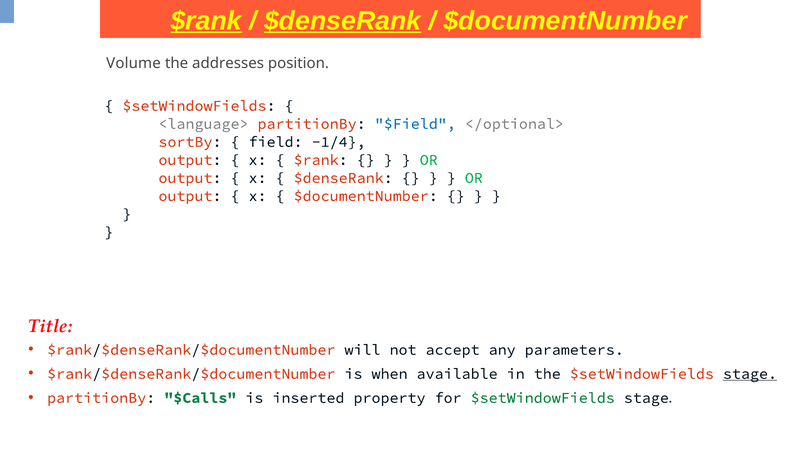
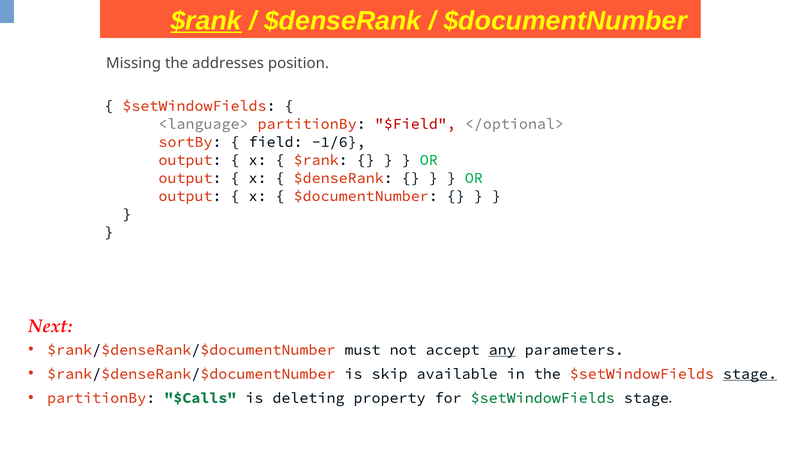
$denseRank at (343, 21) underline: present -> none
Volume: Volume -> Missing
$Field colour: blue -> red
-1/4: -1/4 -> -1/6
Title: Title -> Next
will: will -> must
any underline: none -> present
when: when -> skip
inserted: inserted -> deleting
